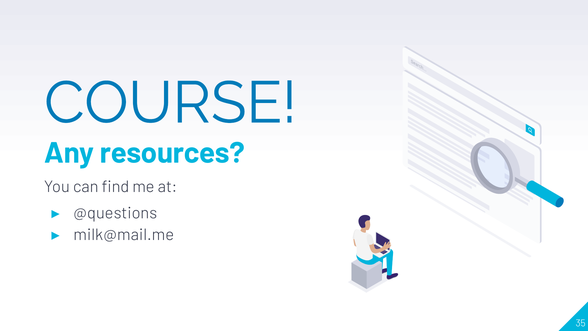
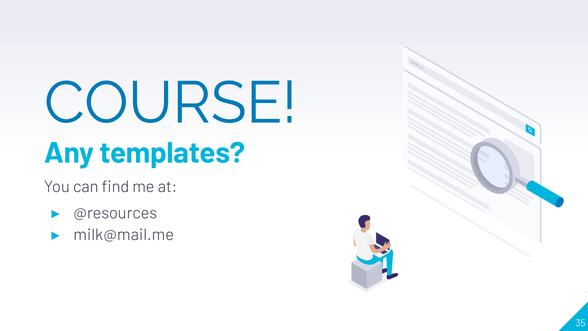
resources: resources -> templates
@questions: @questions -> @resources
